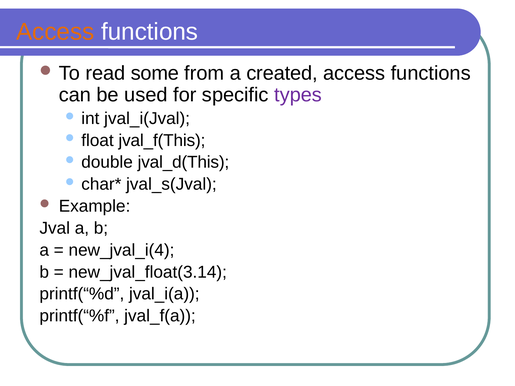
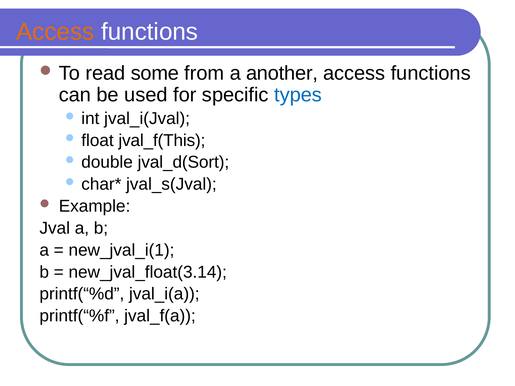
created: created -> another
types colour: purple -> blue
jval_d(This: jval_d(This -> jval_d(Sort
new_jval_i(4: new_jval_i(4 -> new_jval_i(1
